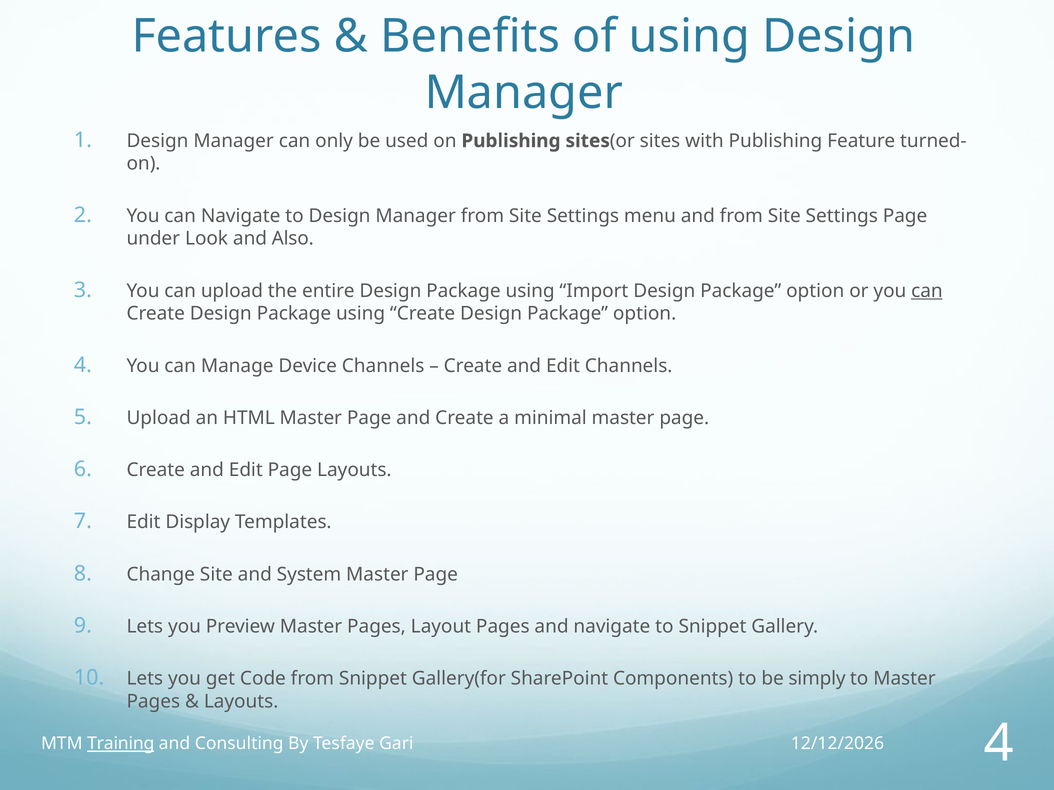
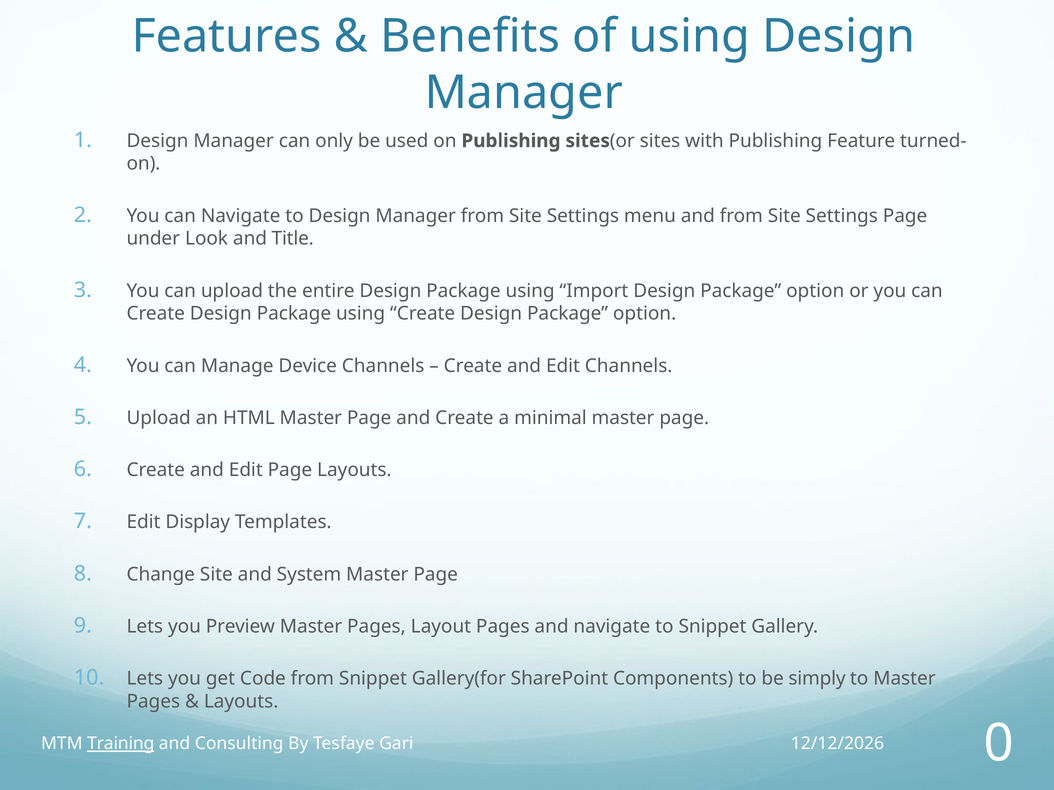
Also: Also -> Title
can at (927, 291) underline: present -> none
Gari 4: 4 -> 0
